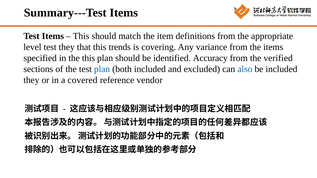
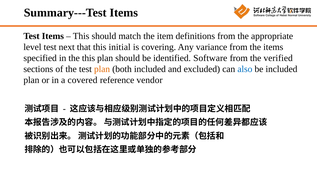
test they: they -> next
trends: trends -> initial
Accuracy: Accuracy -> Software
plan at (102, 69) colour: blue -> orange
they at (31, 80): they -> plan
